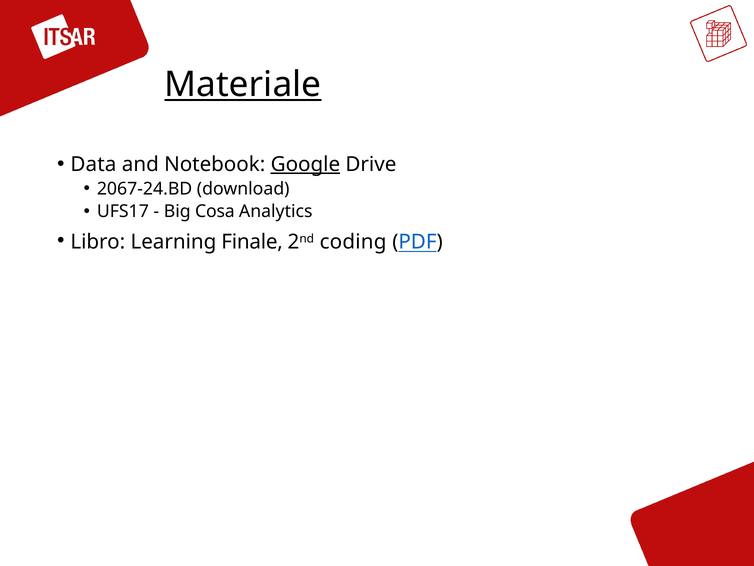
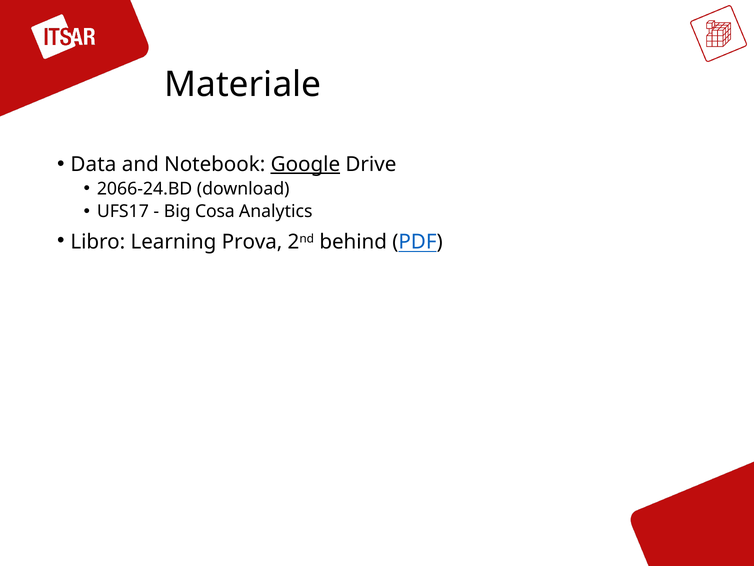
Materiale underline: present -> none
2067-24.BD: 2067-24.BD -> 2066-24.BD
Finale: Finale -> Prova
coding: coding -> behind
